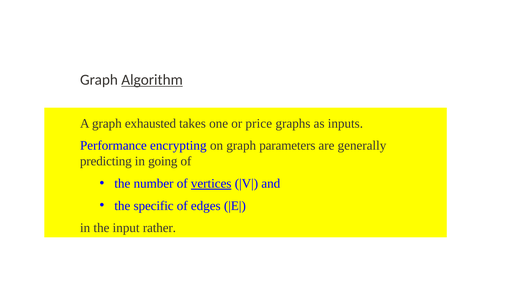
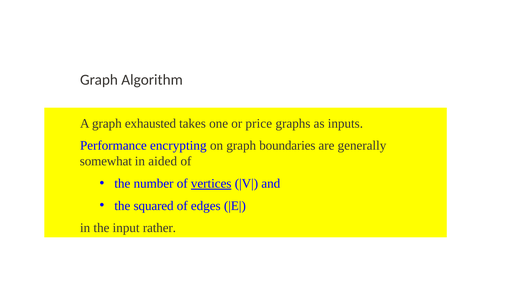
Algorithm underline: present -> none
parameters: parameters -> boundaries
predicting: predicting -> somewhat
going: going -> aided
specific: specific -> squared
